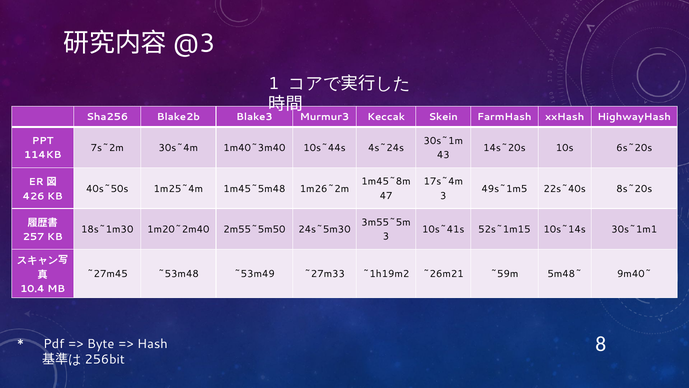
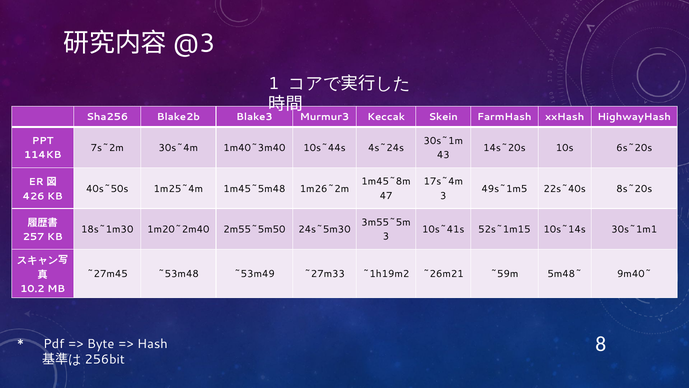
10.4: 10.4 -> 10.2
